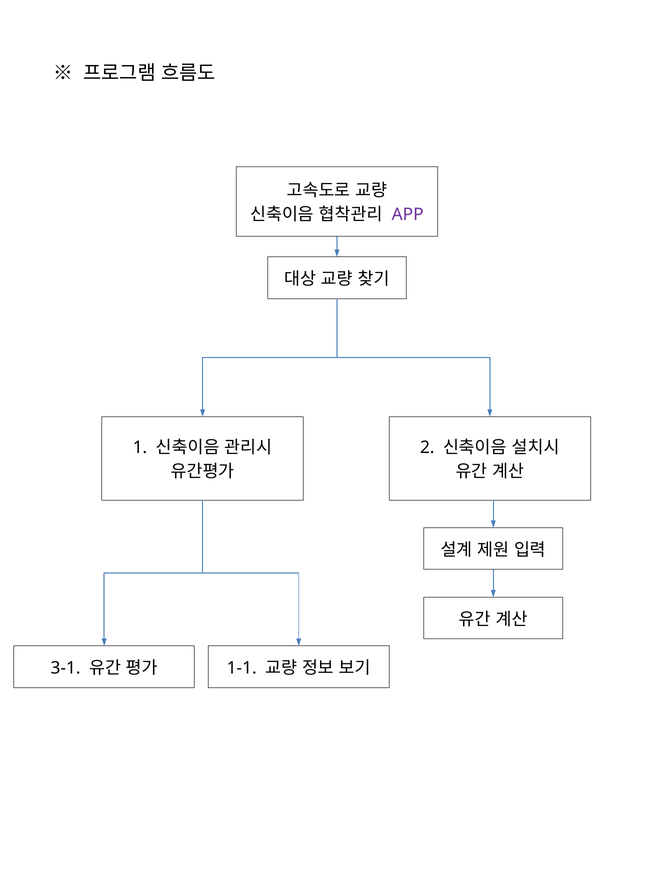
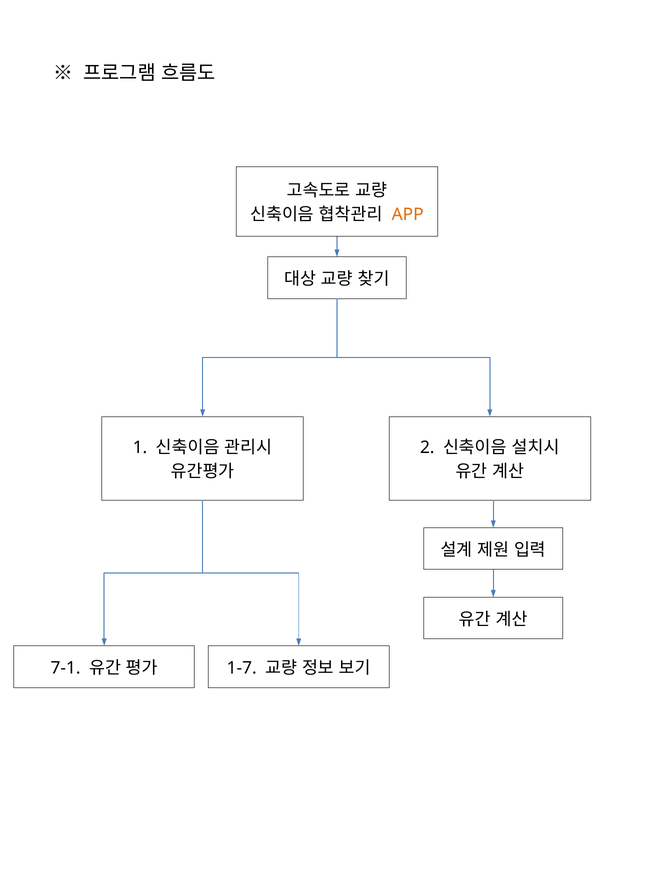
APP colour: purple -> orange
3-1: 3-1 -> 7-1
1-1: 1-1 -> 1-7
